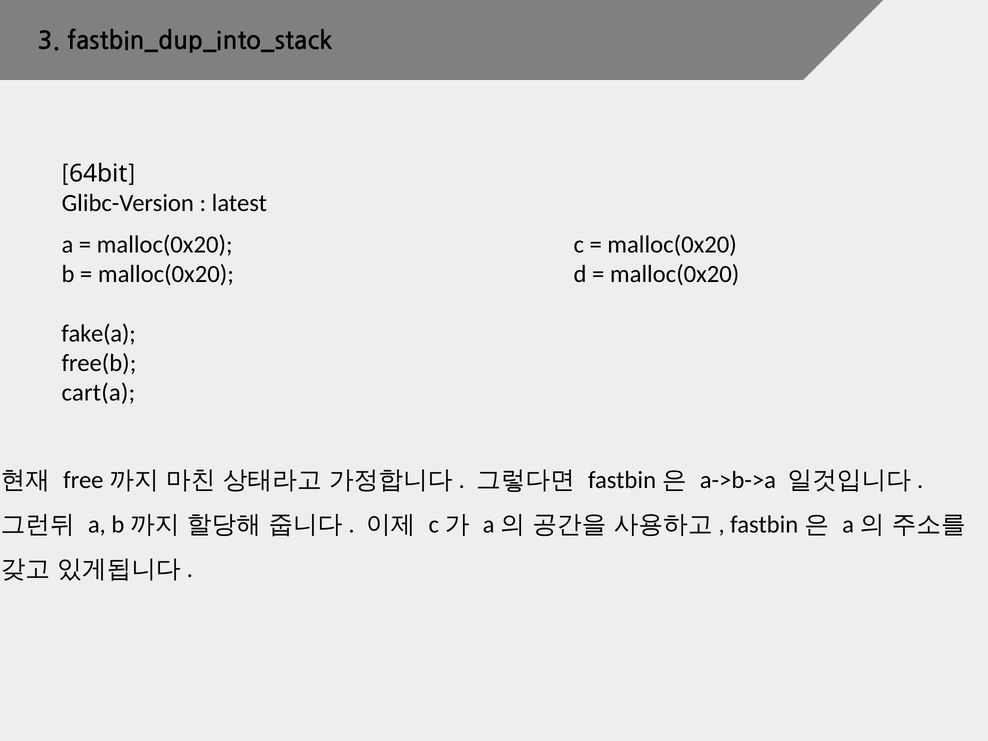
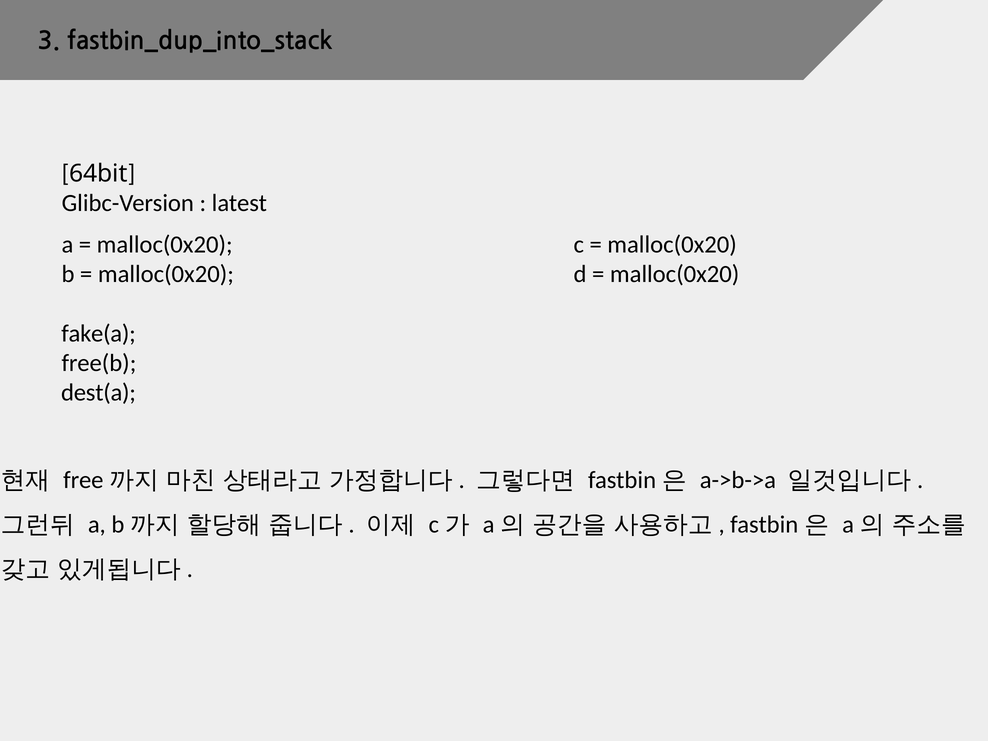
cart(a: cart(a -> dest(a
